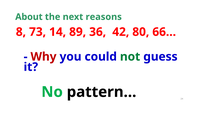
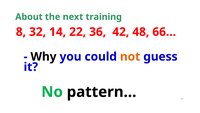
reasons: reasons -> training
73: 73 -> 32
89: 89 -> 22
80: 80 -> 48
Why colour: red -> black
not colour: green -> orange
